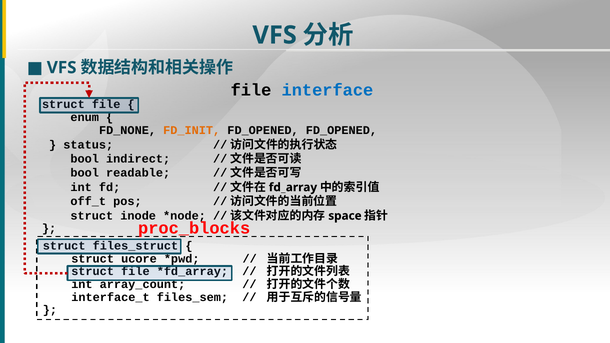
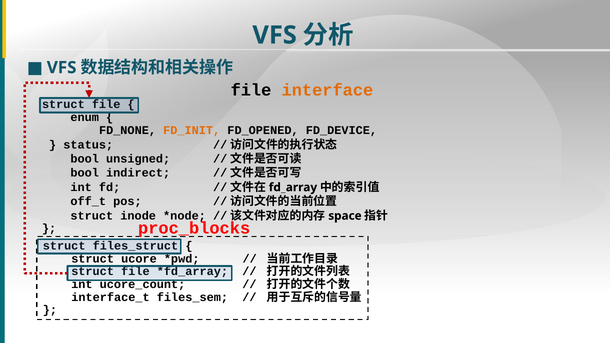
interface colour: blue -> orange
FD_OPENED FD_OPENED: FD_OPENED -> FD_DEVICE
indirect: indirect -> unsigned
readable: readable -> indirect
array_count: array_count -> ucore_count
